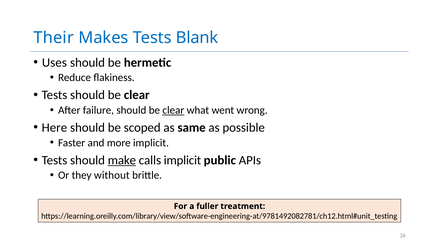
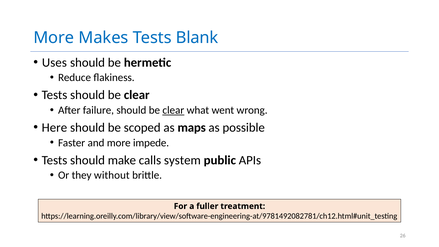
Their at (54, 38): Their -> More
same: same -> maps
more implicit: implicit -> impede
make underline: present -> none
calls implicit: implicit -> system
